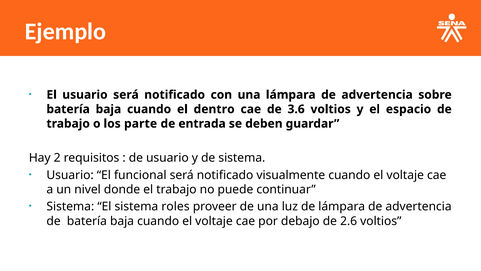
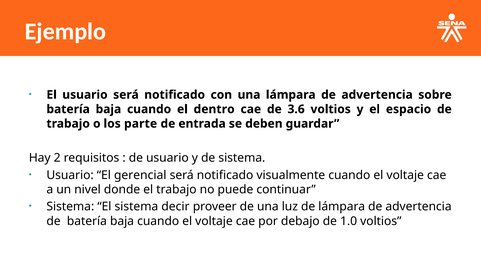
funcional: funcional -> gerencial
roles: roles -> decir
2.6: 2.6 -> 1.0
